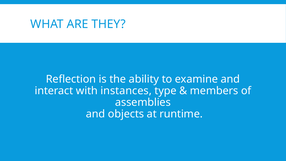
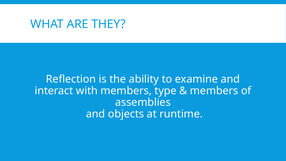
with instances: instances -> members
